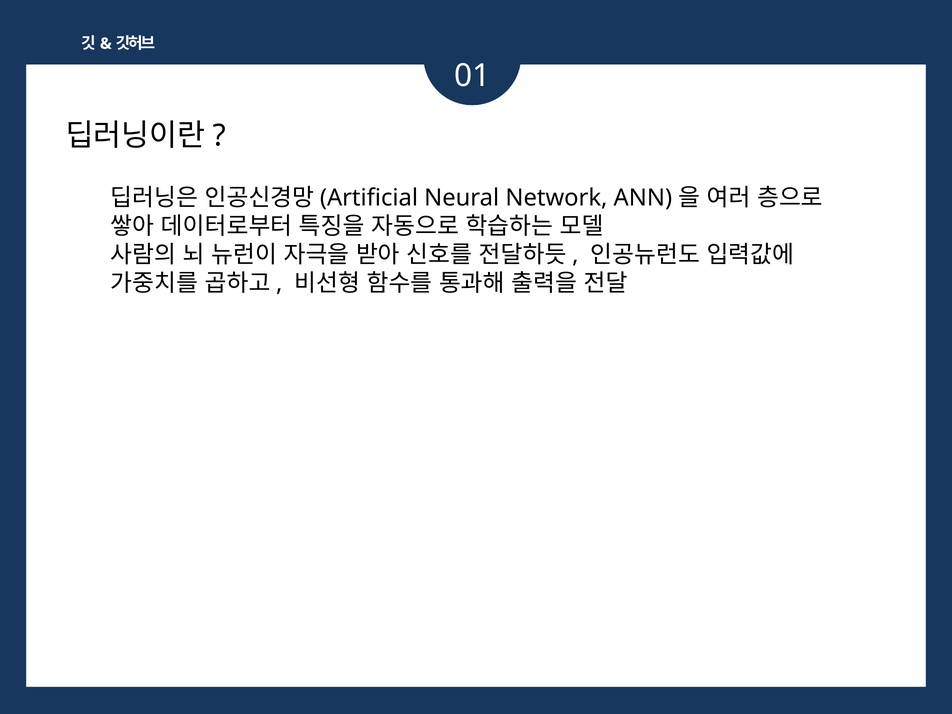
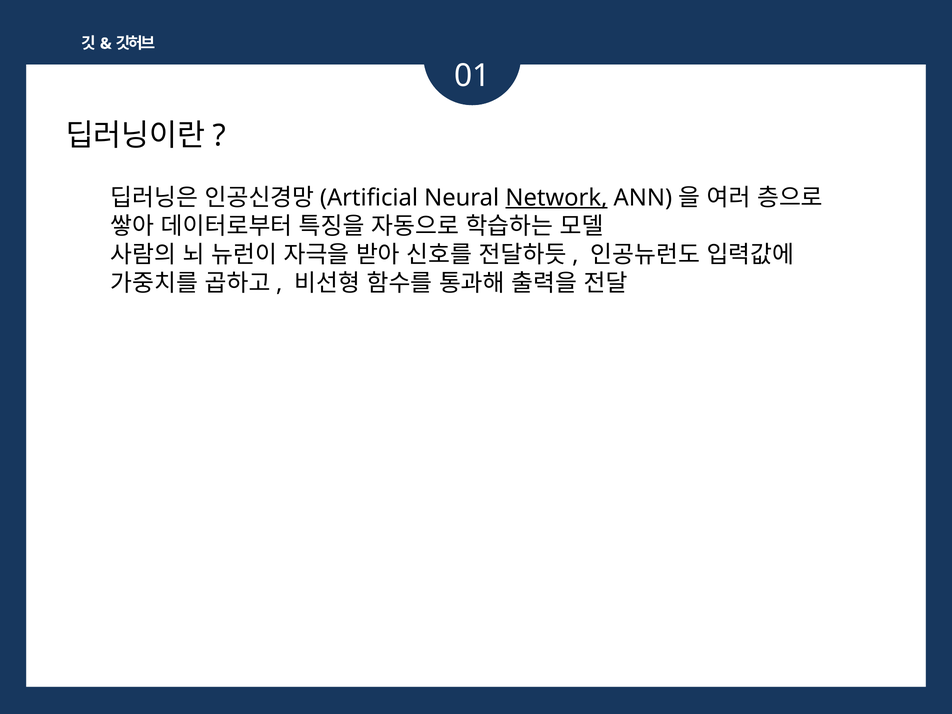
Network underline: none -> present
